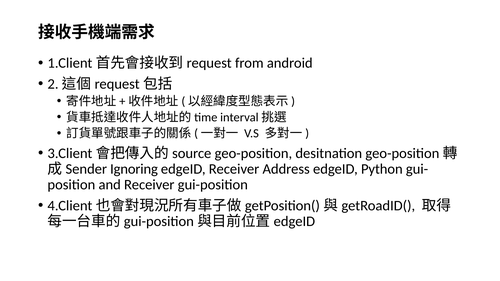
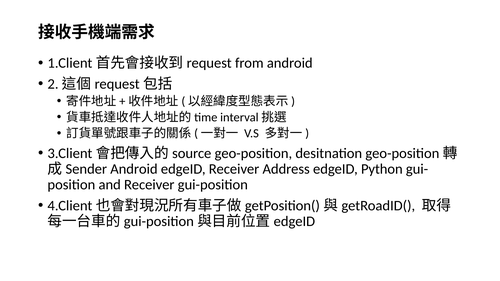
Ignoring at (134, 169): Ignoring -> Android
